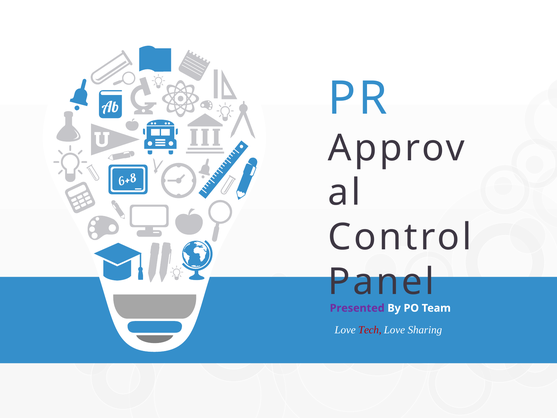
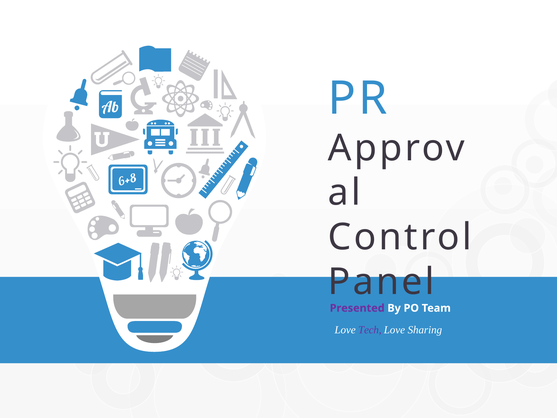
Tech colour: red -> purple
